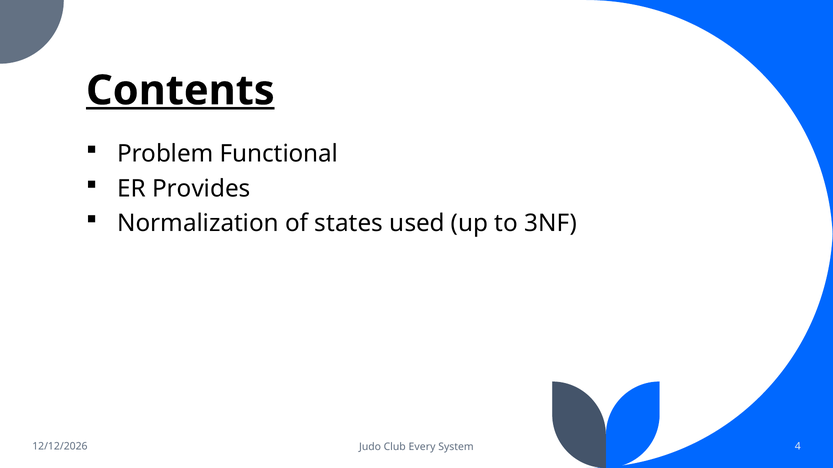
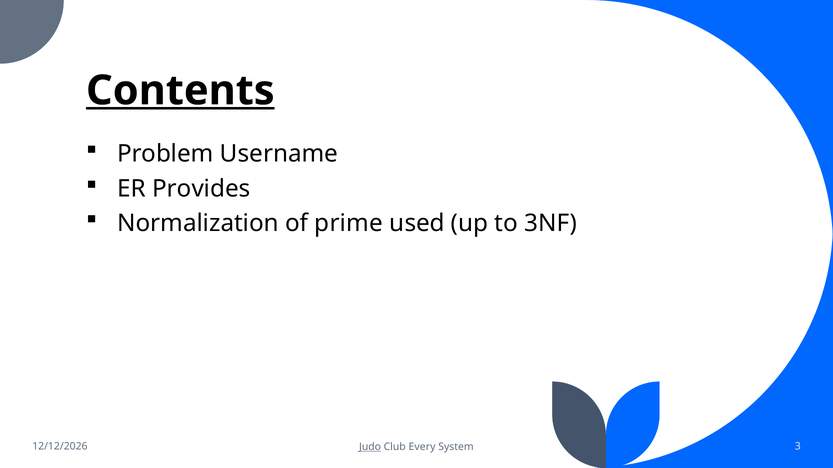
Functional: Functional -> Username
states: states -> prime
Judo underline: none -> present
4: 4 -> 3
